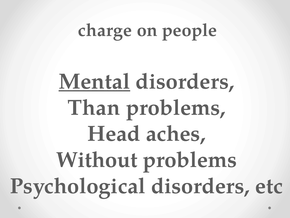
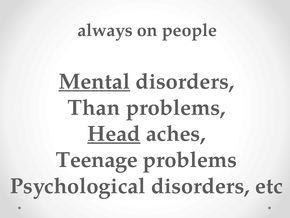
charge: charge -> always
Head underline: none -> present
Without: Without -> Teenage
